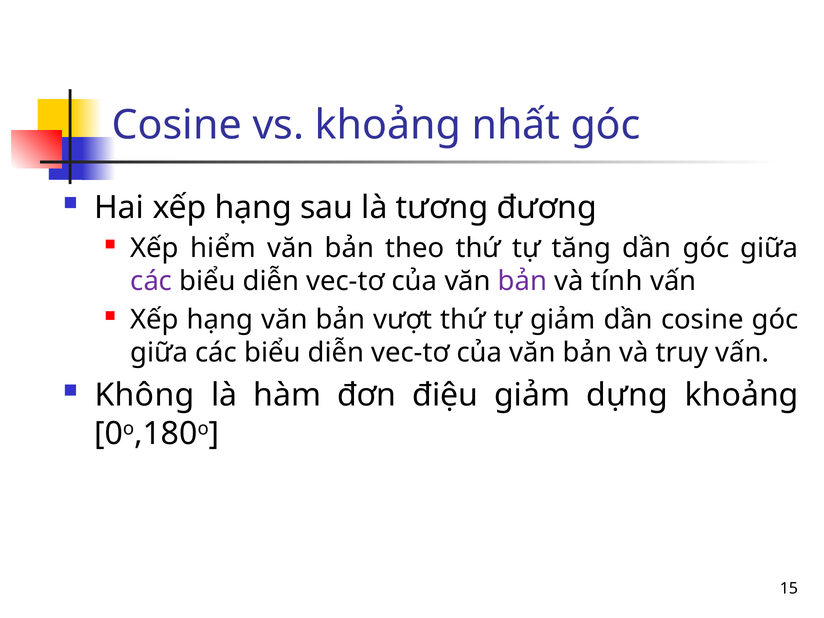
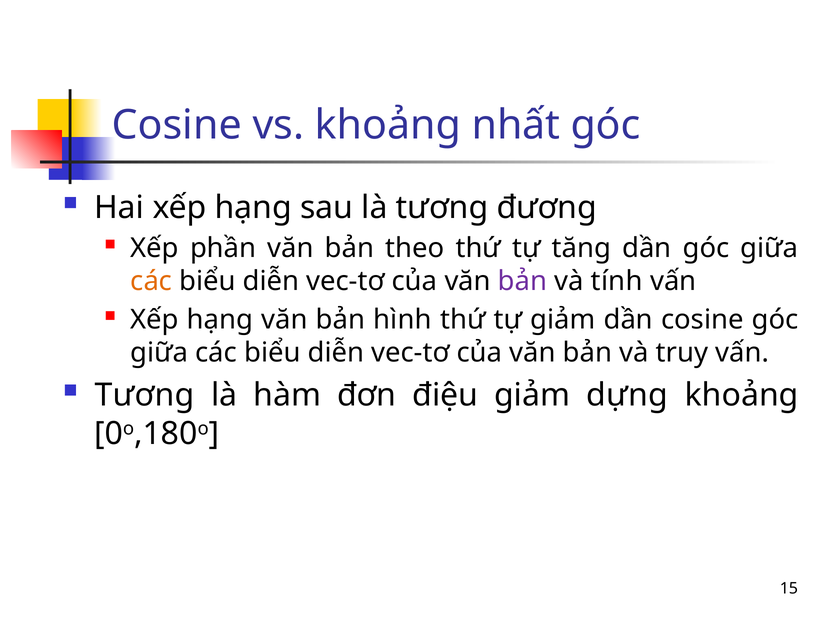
hiểm: hiểm -> phần
các at (151, 281) colour: purple -> orange
vượt: vượt -> hình
Không at (145, 395): Không -> Tương
